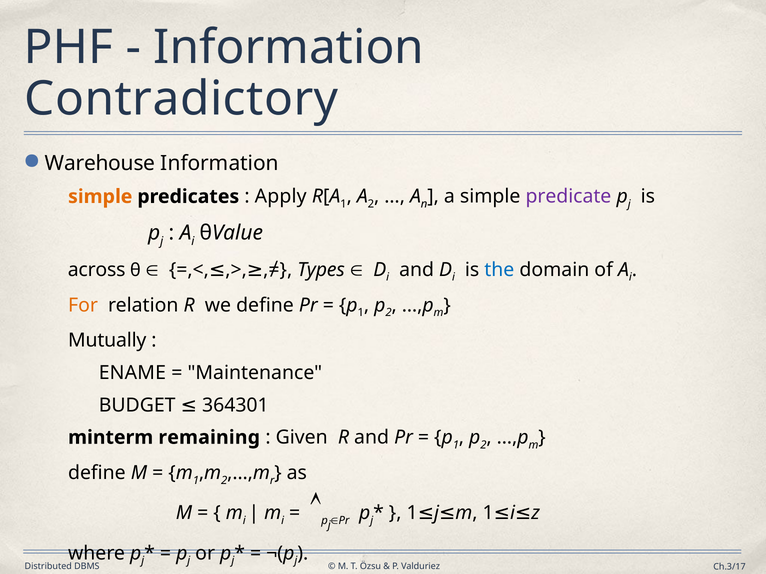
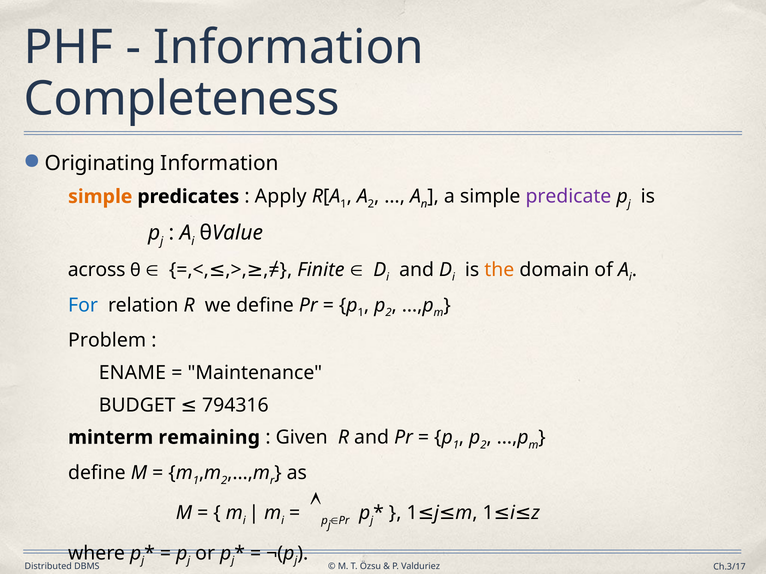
Contradictory: Contradictory -> Completeness
Warehouse: Warehouse -> Originating
Types: Types -> Finite
the colour: blue -> orange
For colour: orange -> blue
Mutually: Mutually -> Problem
364301: 364301 -> 794316
